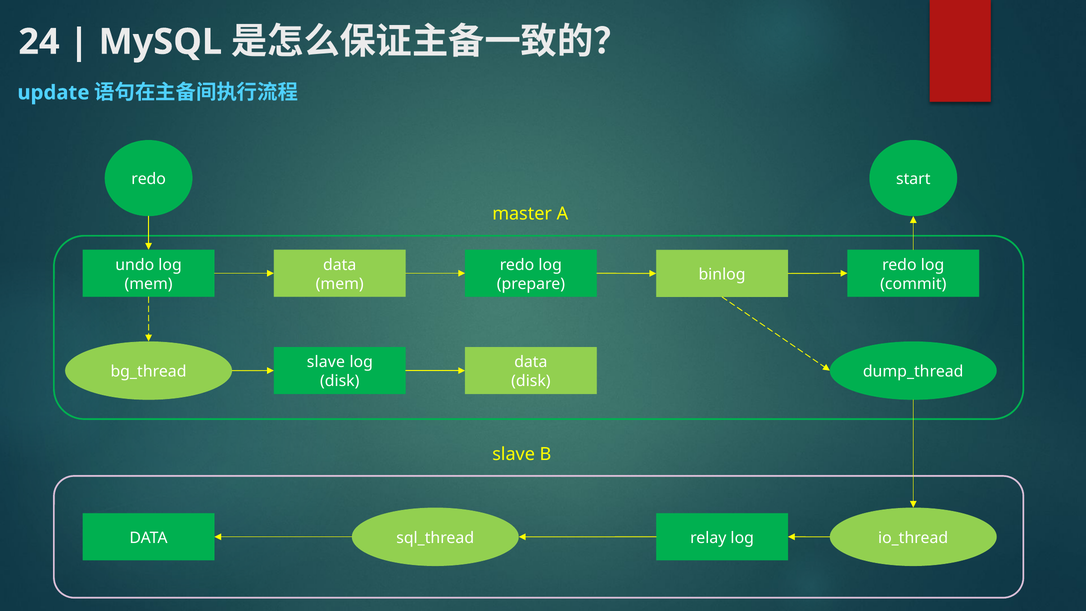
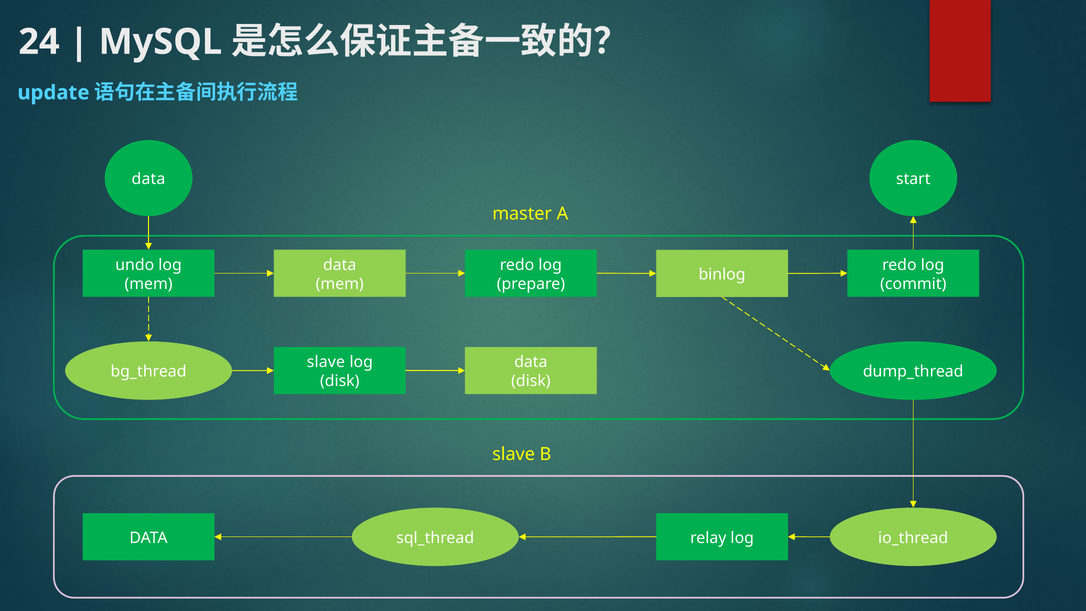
redo at (149, 179): redo -> data
